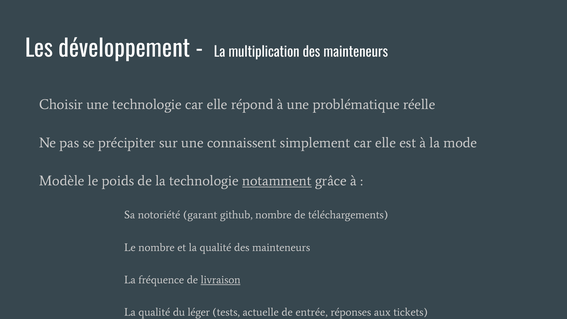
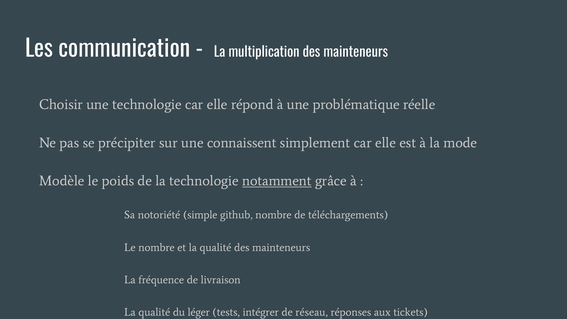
développement: développement -> communication
garant: garant -> simple
livraison underline: present -> none
actuelle: actuelle -> intégrer
entrée: entrée -> réseau
